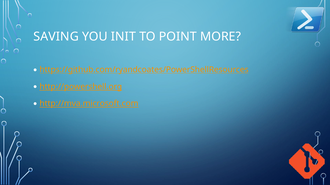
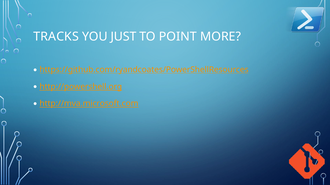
SAVING: SAVING -> TRACKS
INIT: INIT -> JUST
